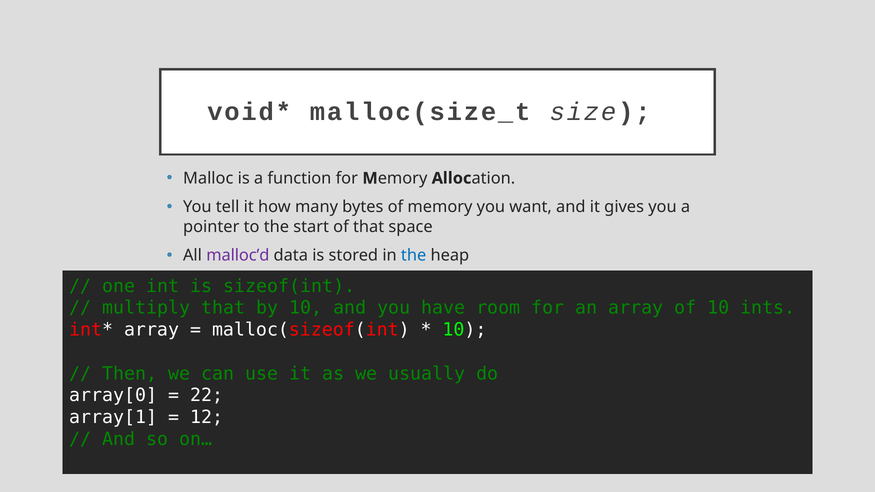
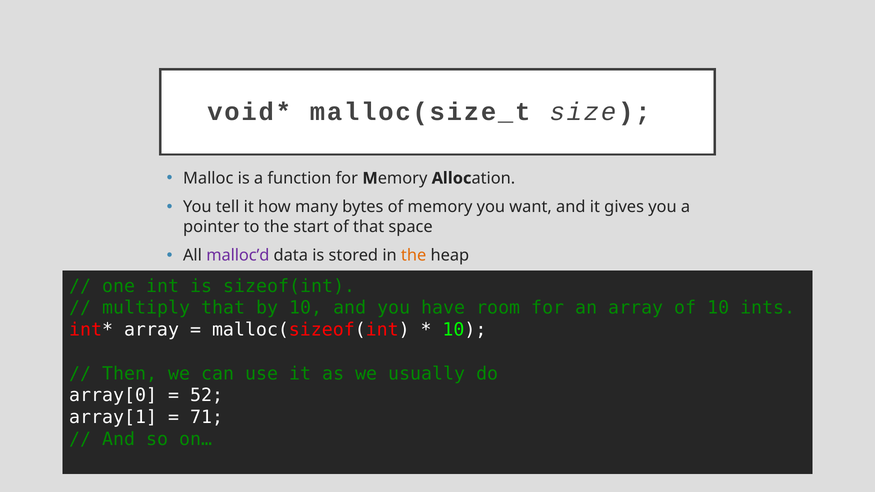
the at (414, 256) colour: blue -> orange
22: 22 -> 52
12: 12 -> 71
